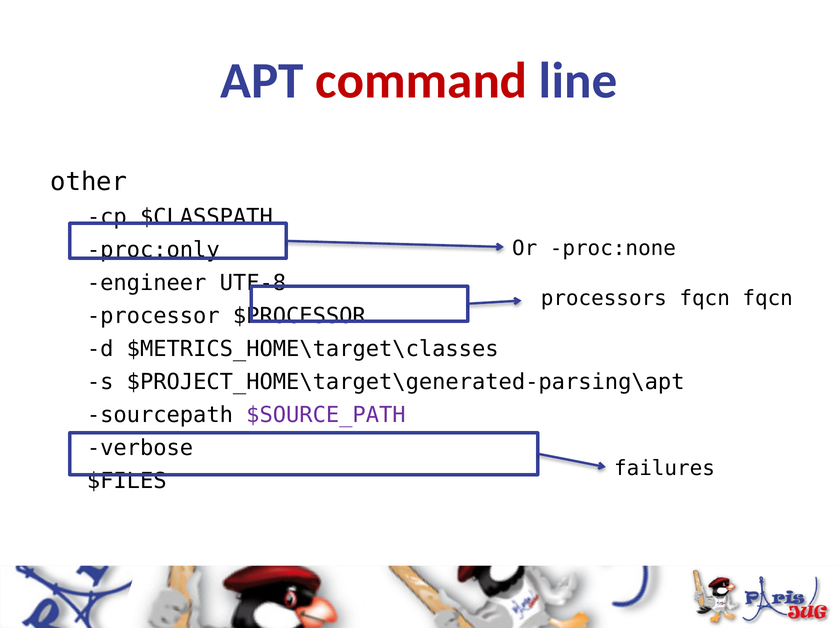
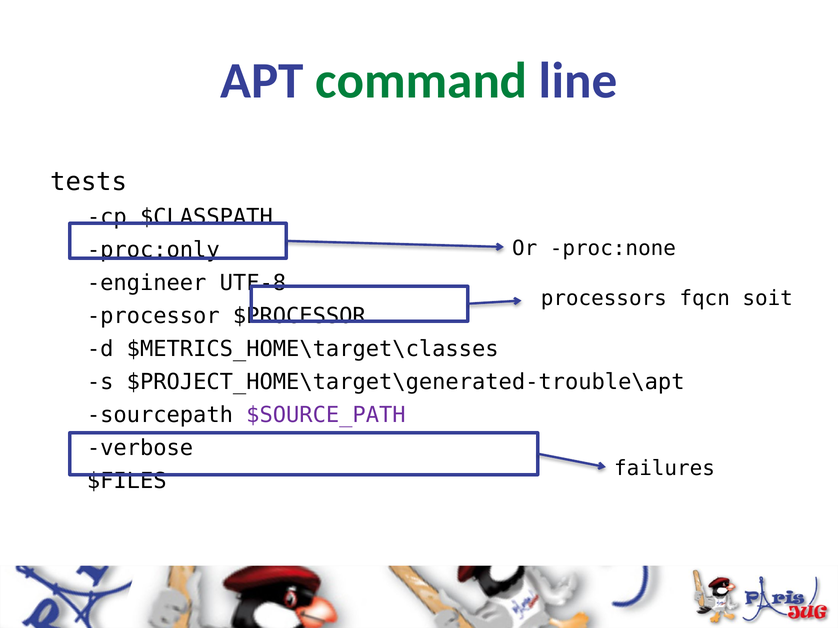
command colour: red -> green
other: other -> tests
fqcn fqcn: fqcn -> soit
$PROJECT_HOME\target\generated-parsing\apt: $PROJECT_HOME\target\generated-parsing\apt -> $PROJECT_HOME\target\generated-trouble\apt
